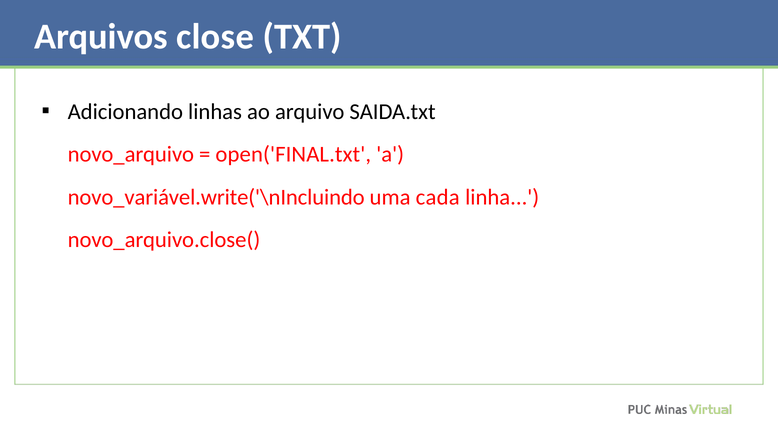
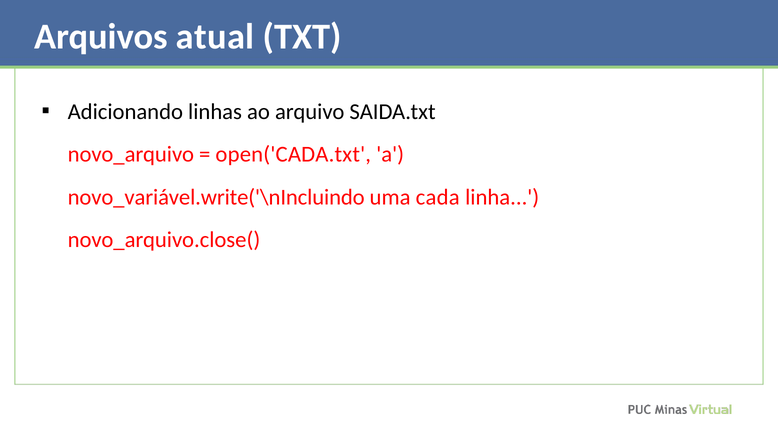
close: close -> atual
open('FINAL.txt: open('FINAL.txt -> open('CADA.txt
